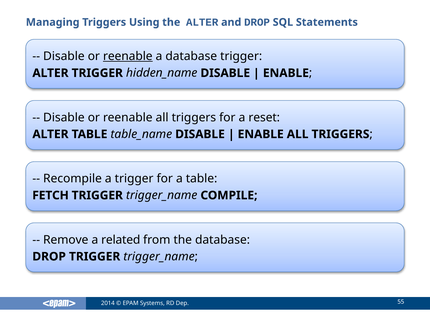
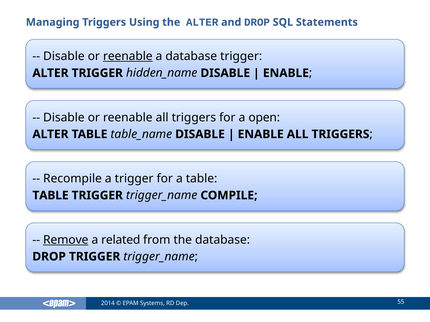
reset: reset -> open
FETCH at (51, 196): FETCH -> TABLE
Remove underline: none -> present
